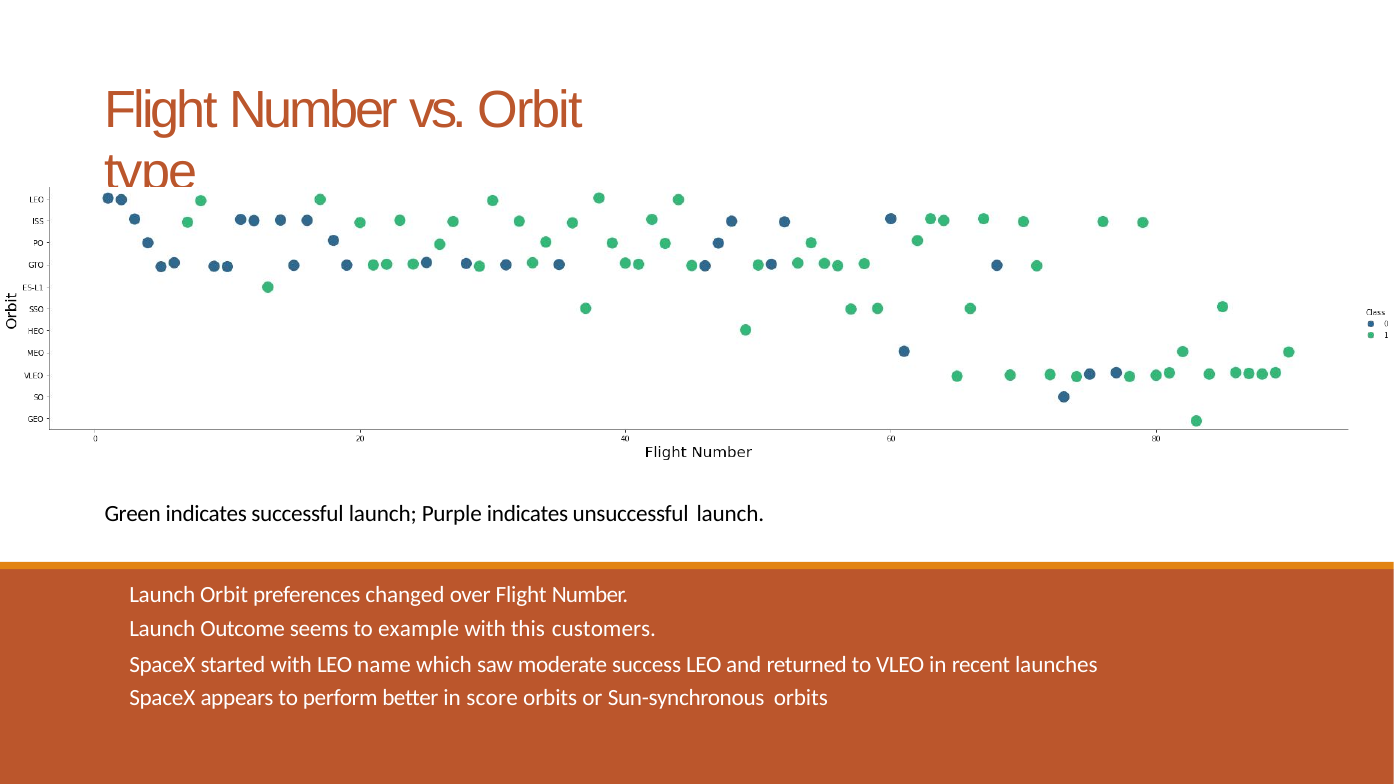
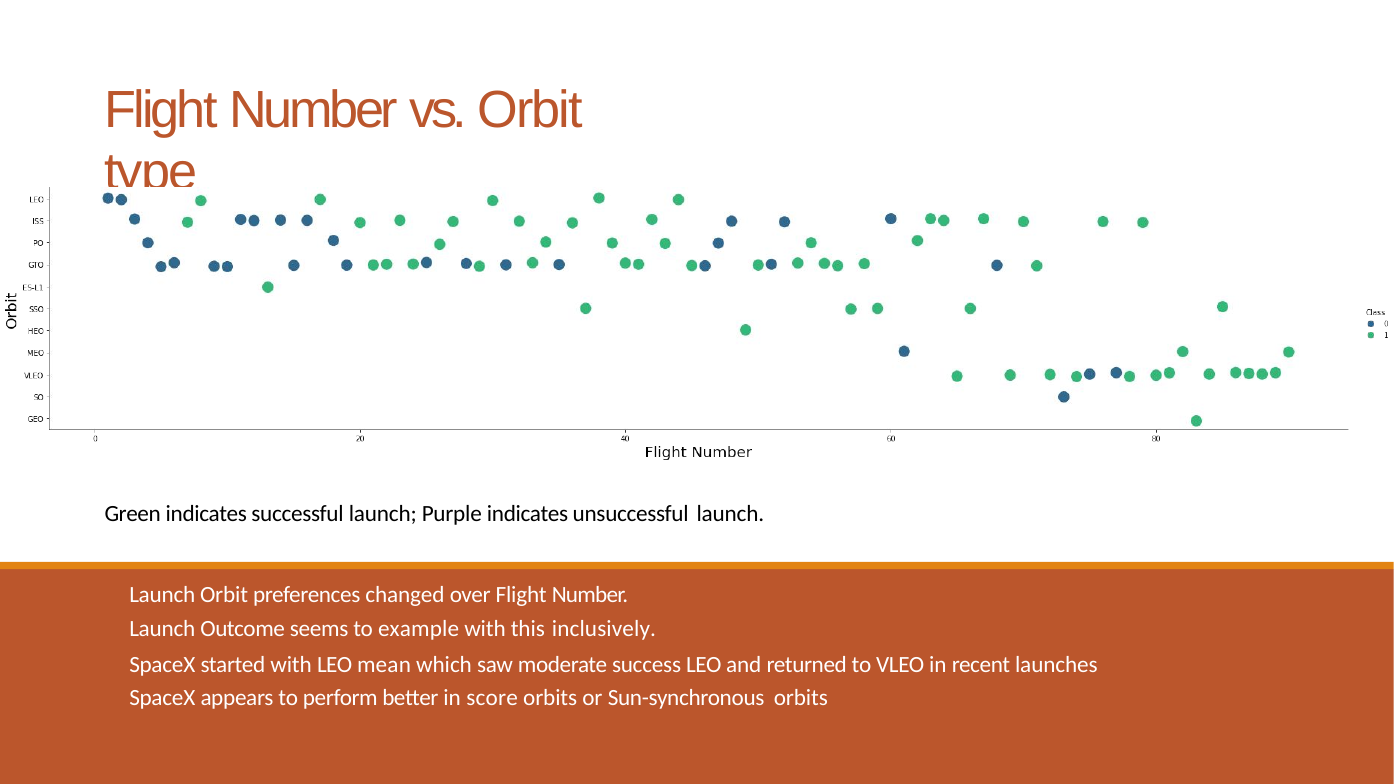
customers: customers -> inclusively
name: name -> mean
